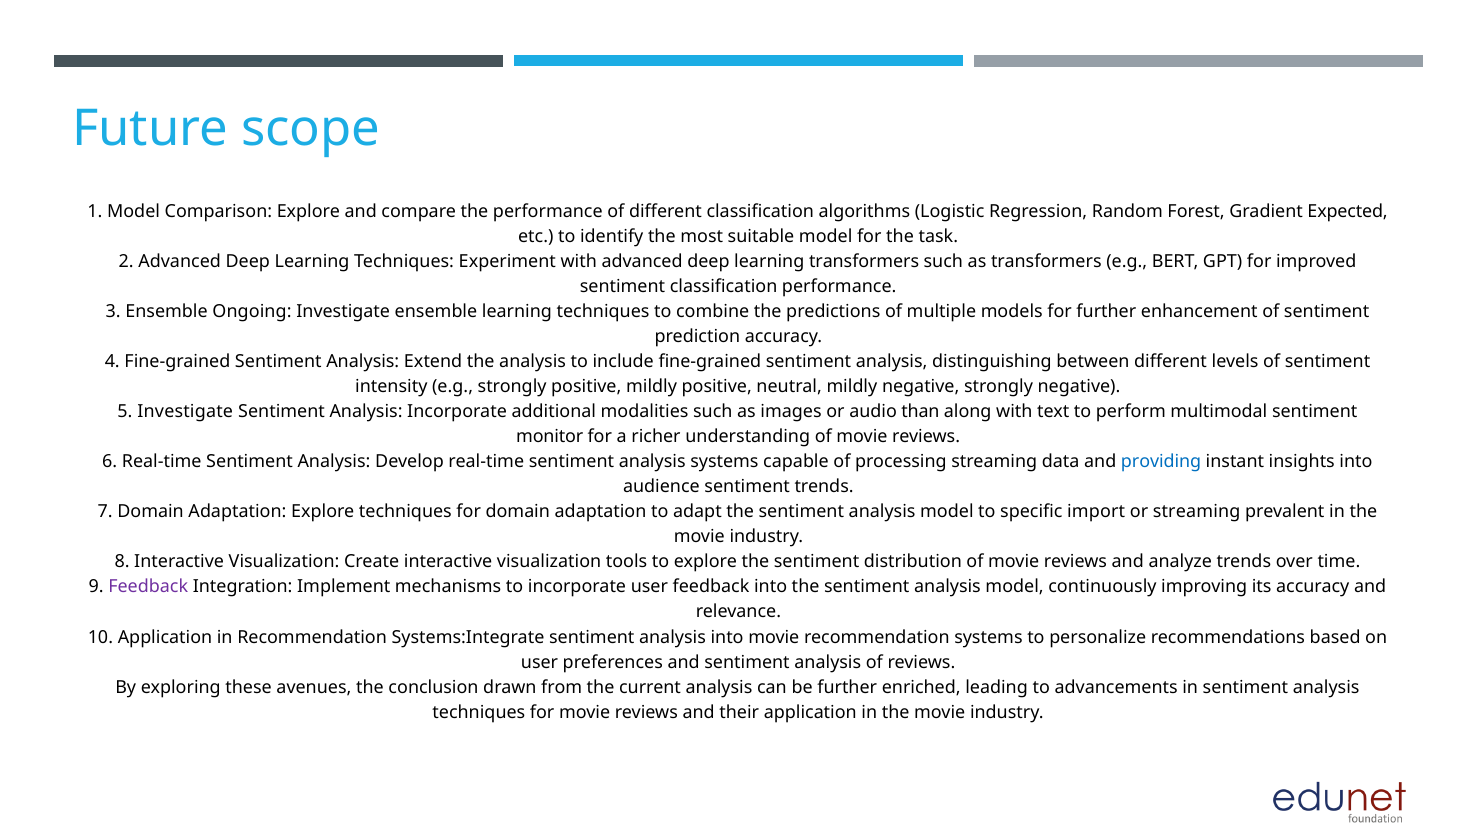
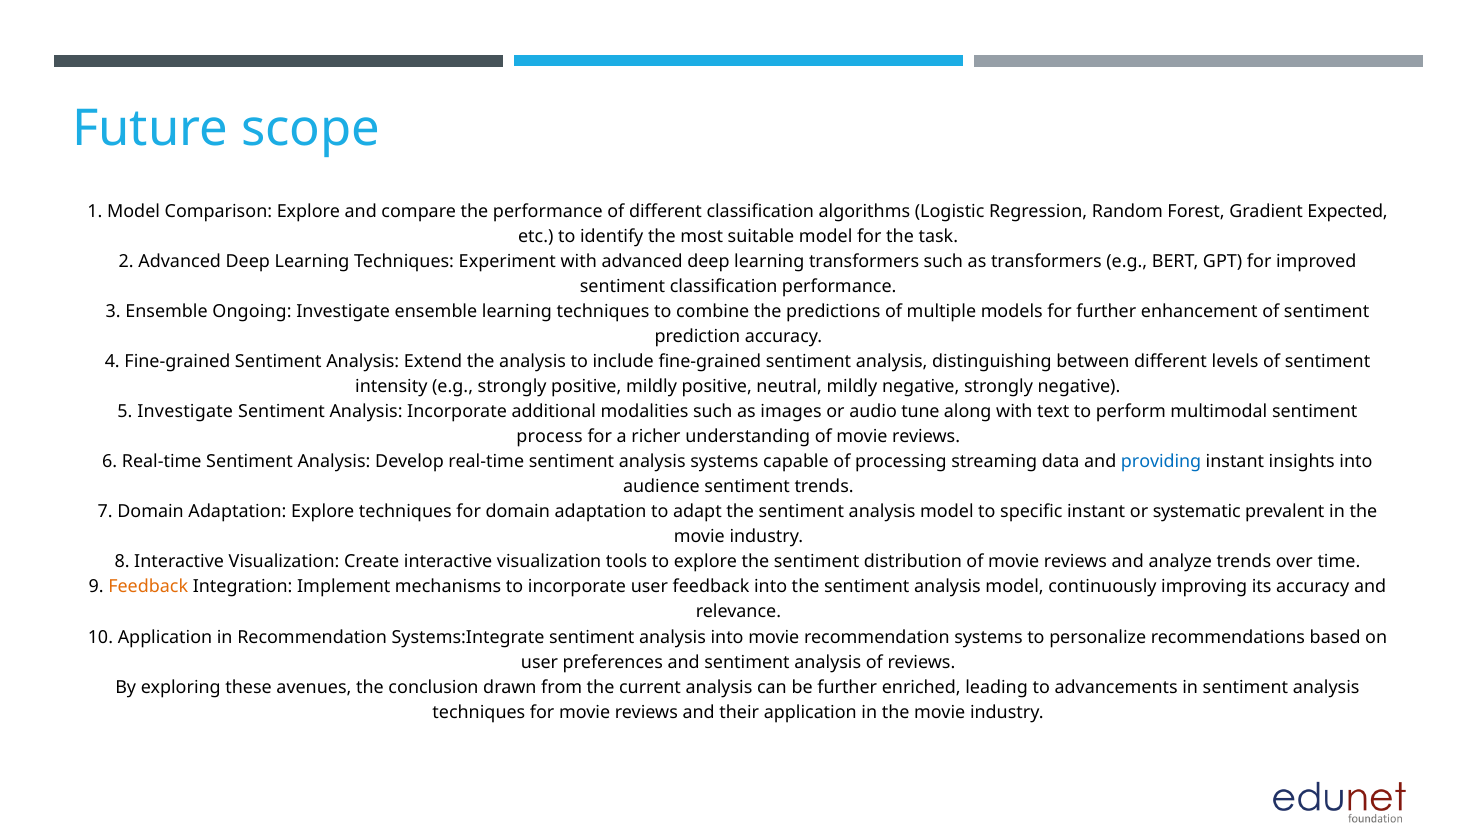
than: than -> tune
monitor: monitor -> process
specific import: import -> instant
or streaming: streaming -> systematic
Feedback at (148, 587) colour: purple -> orange
